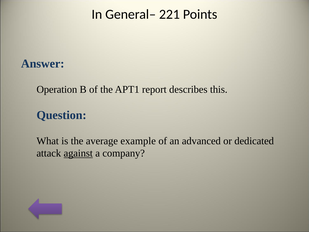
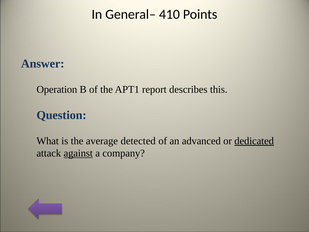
221: 221 -> 410
example: example -> detected
dedicated underline: none -> present
